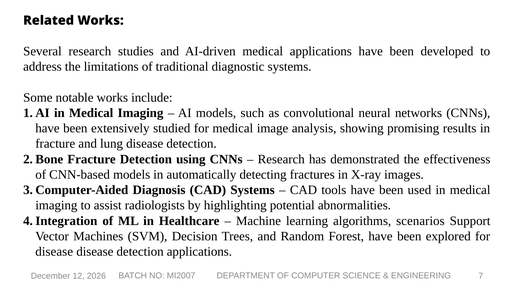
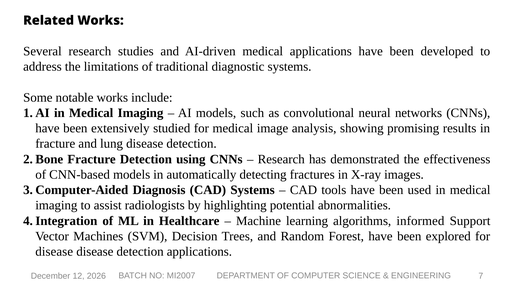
scenarios: scenarios -> informed
